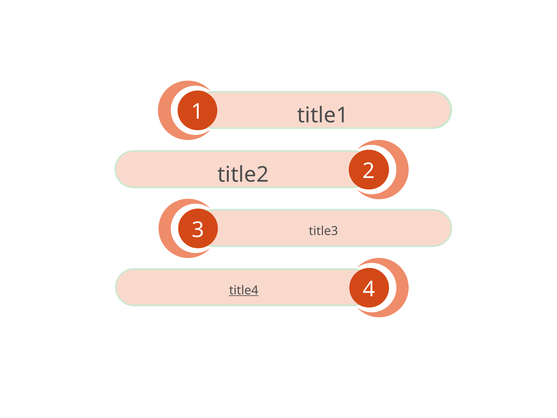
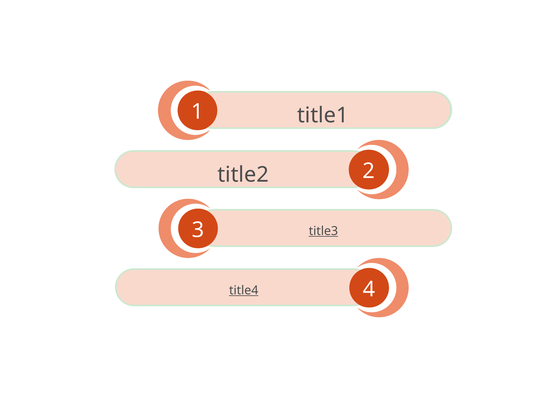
title3 underline: none -> present
